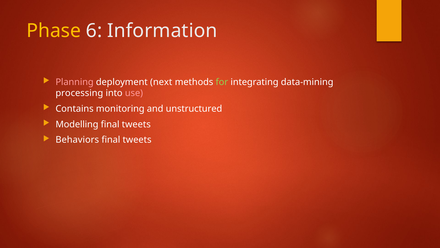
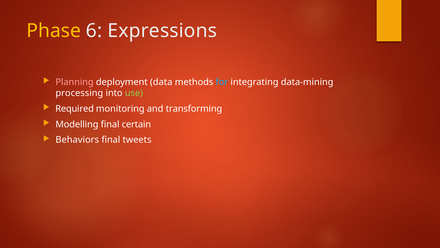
Information: Information -> Expressions
next: next -> data
for colour: light green -> light blue
use colour: pink -> light green
Contains: Contains -> Required
unstructured: unstructured -> transforming
tweets at (136, 124): tweets -> certain
